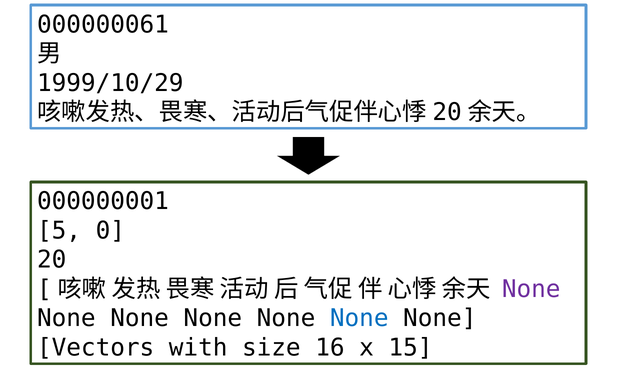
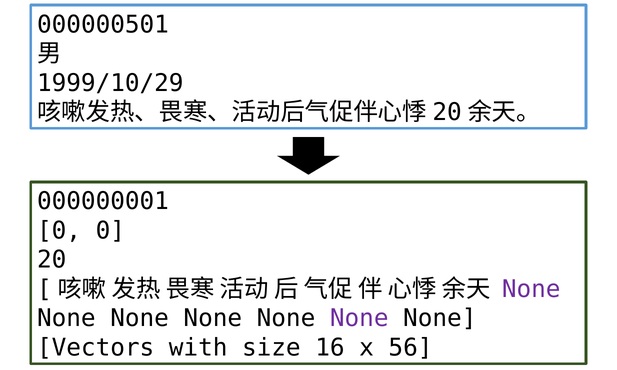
000000061: 000000061 -> 000000501
5 at (59, 231): 5 -> 0
None at (359, 319) colour: blue -> purple
15: 15 -> 56
